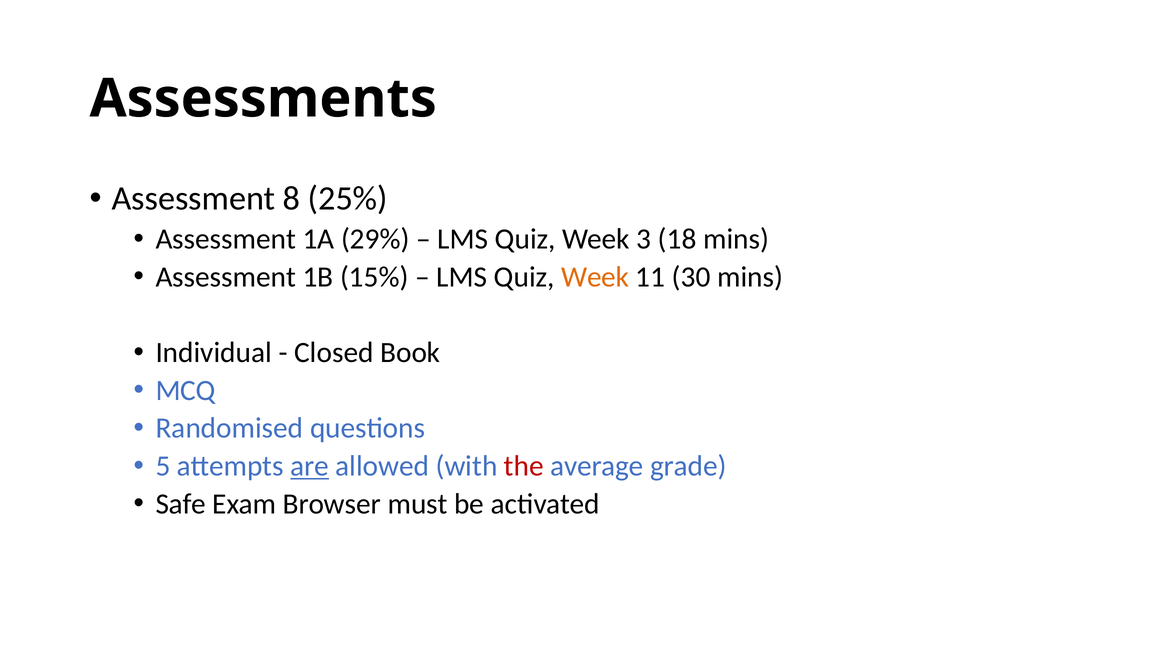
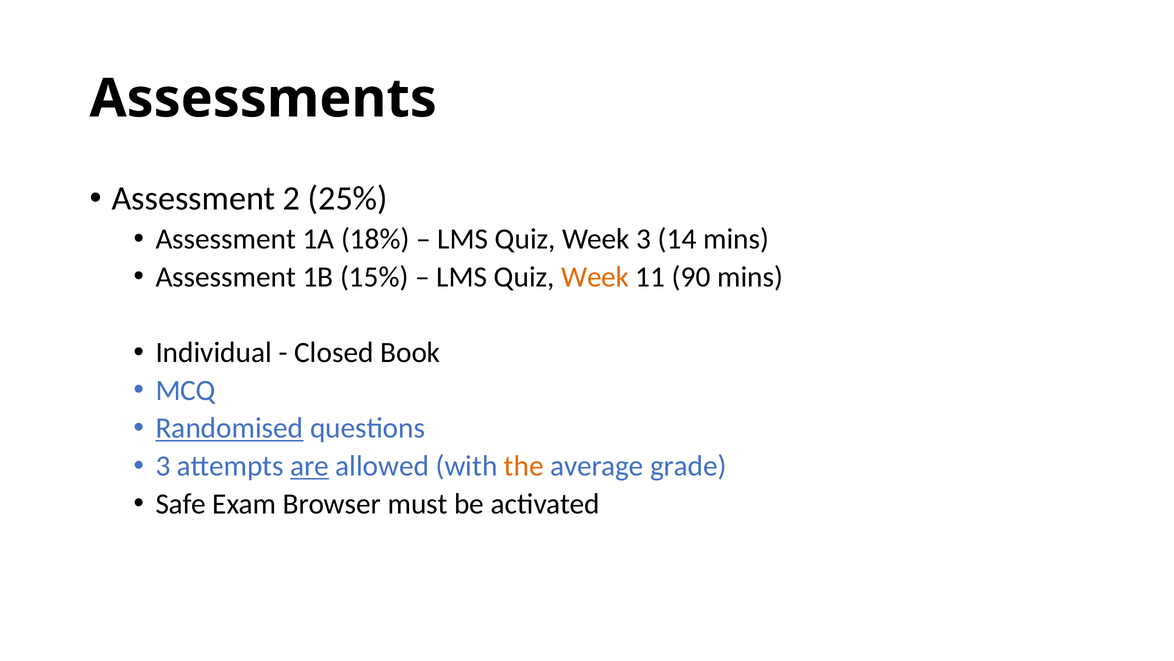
8: 8 -> 2
29%: 29% -> 18%
18: 18 -> 14
30: 30 -> 90
Randomised underline: none -> present
5 at (163, 466): 5 -> 3
the colour: red -> orange
